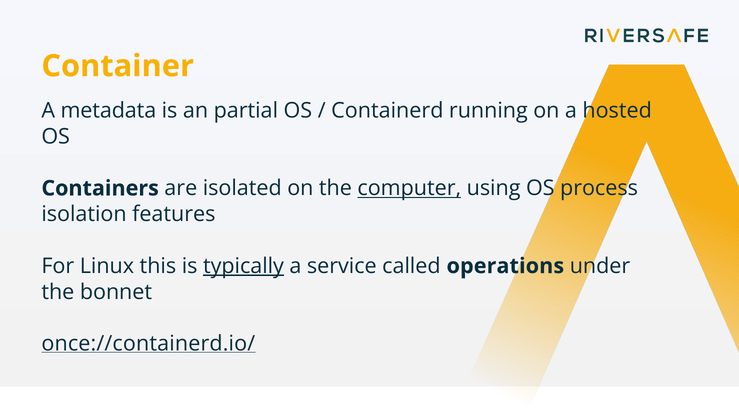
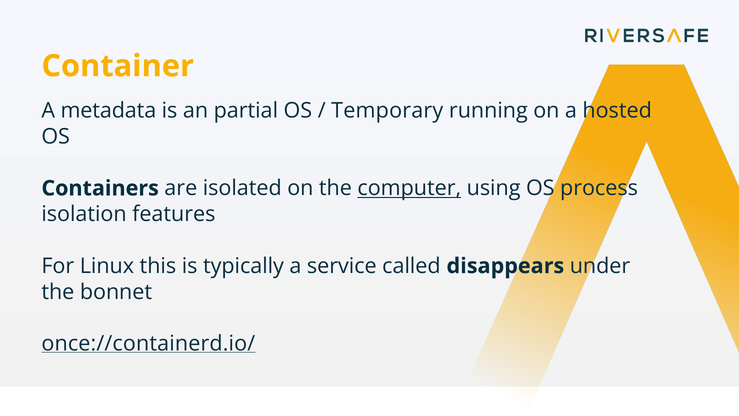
Containerd: Containerd -> Temporary
typically underline: present -> none
operations: operations -> disappears
